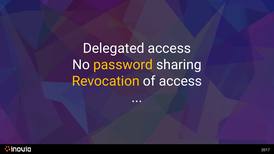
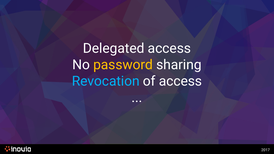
Revocation colour: yellow -> light blue
